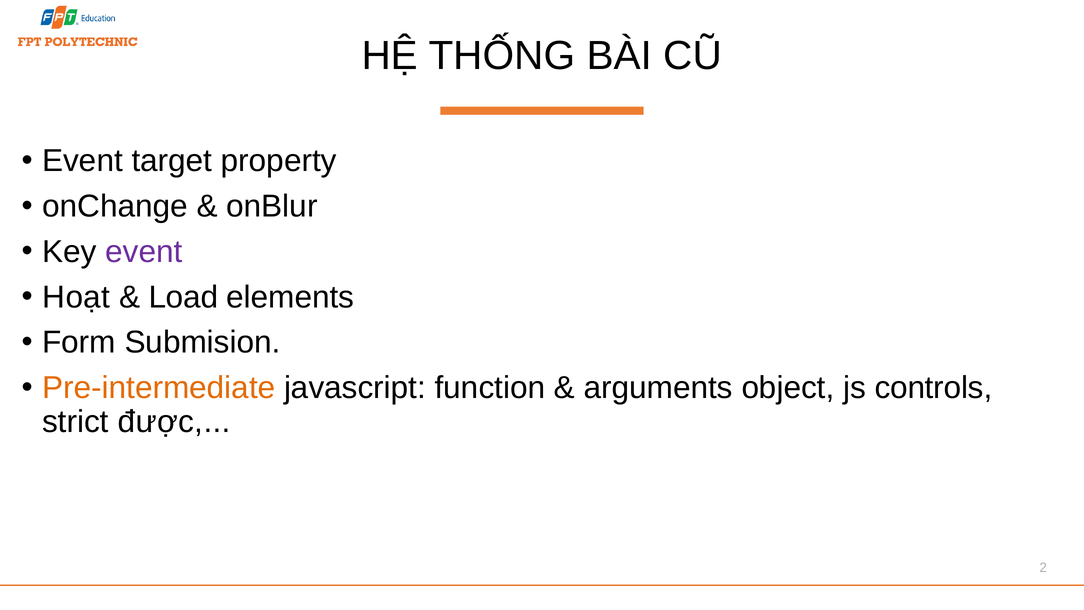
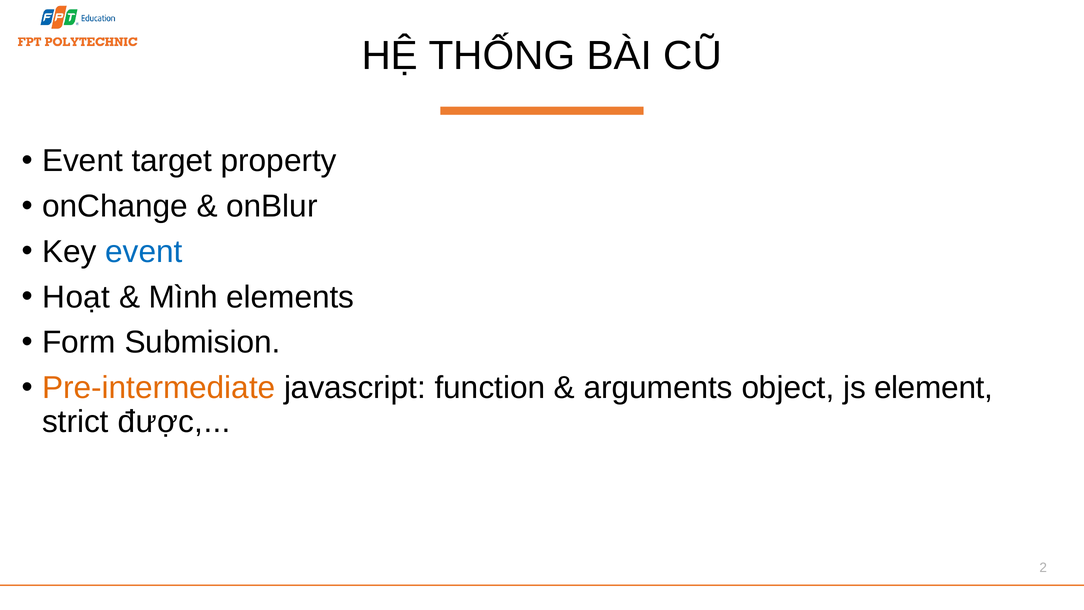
event at (144, 252) colour: purple -> blue
Load: Load -> Mình
controls: controls -> element
